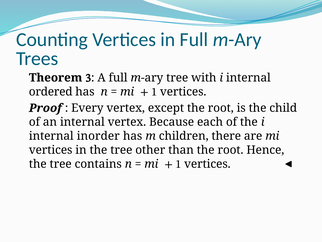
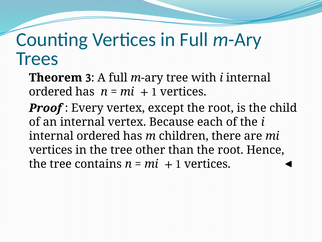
inorder at (98, 136): inorder -> ordered
